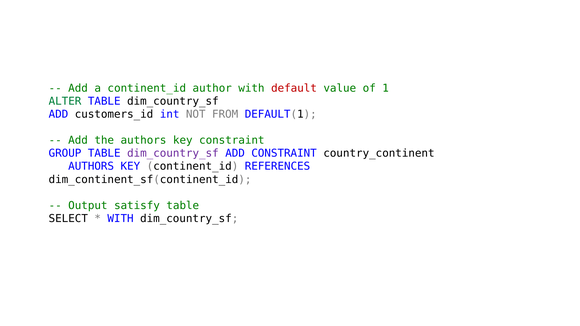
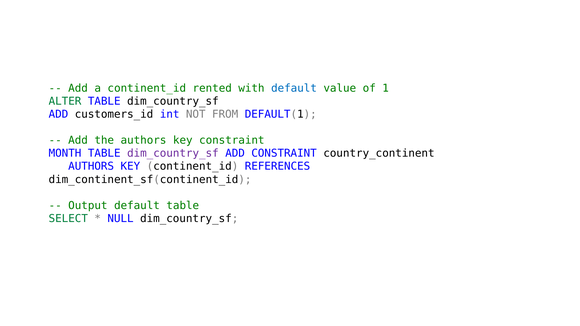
author: author -> rented
default at (294, 88) colour: red -> blue
GROUP: GROUP -> MONTH
Output satisfy: satisfy -> default
SELECT colour: black -> green
WITH at (121, 219): WITH -> NULL
